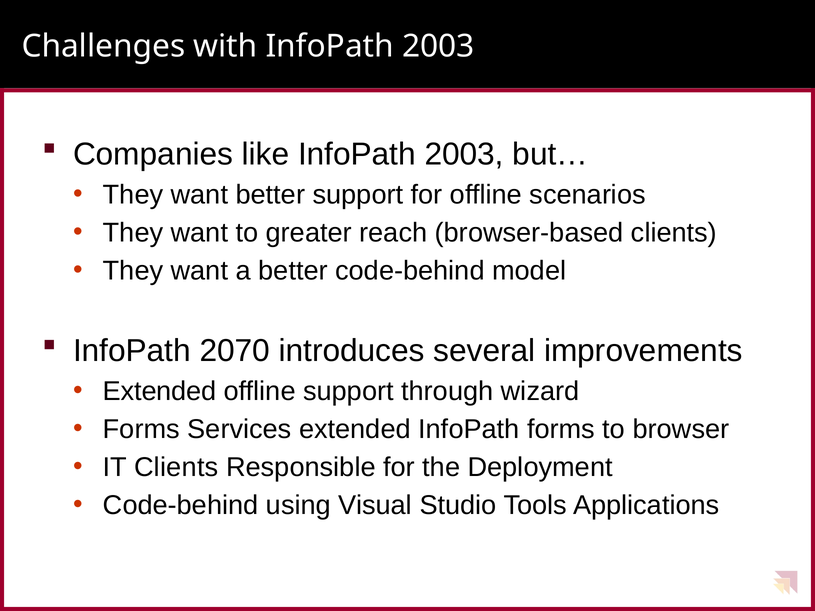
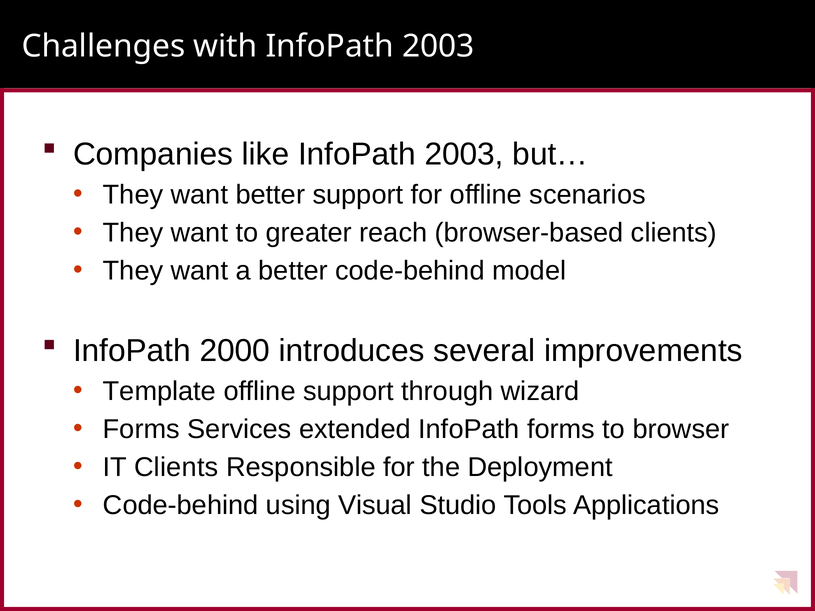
2070: 2070 -> 2000
Extended at (160, 391): Extended -> Template
